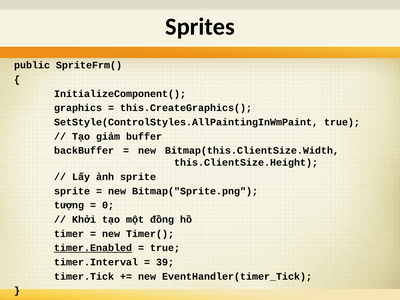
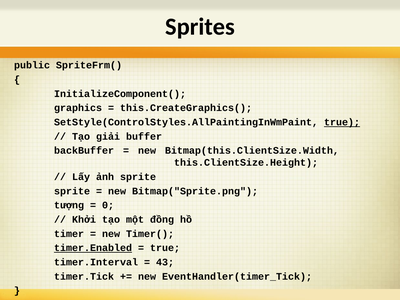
true at (342, 122) underline: none -> present
giảm: giảm -> giải
39: 39 -> 43
